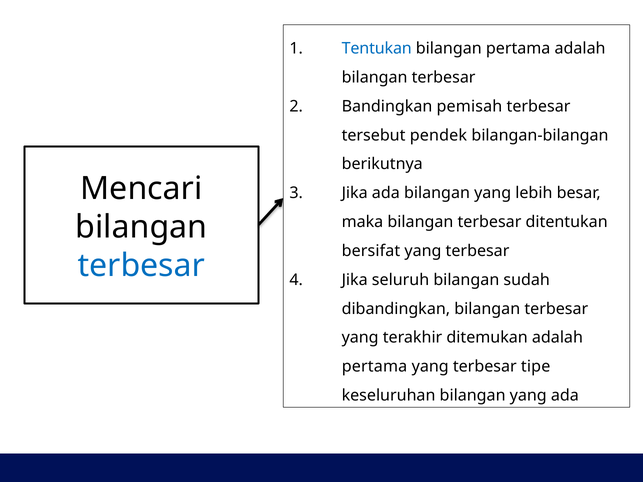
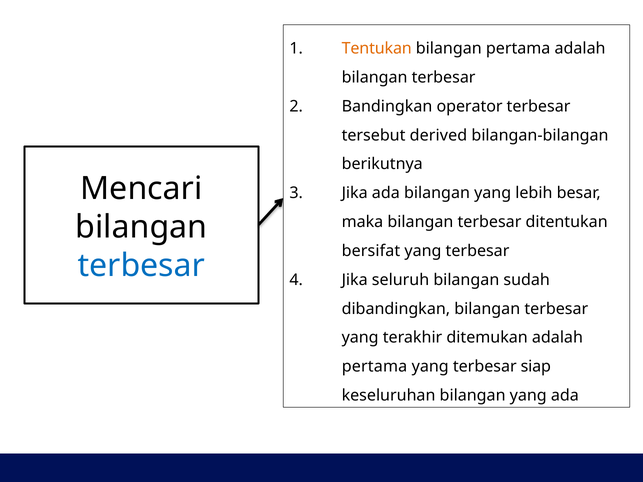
Tentukan colour: blue -> orange
pemisah: pemisah -> operator
pendek: pendek -> derived
tipe: tipe -> siap
